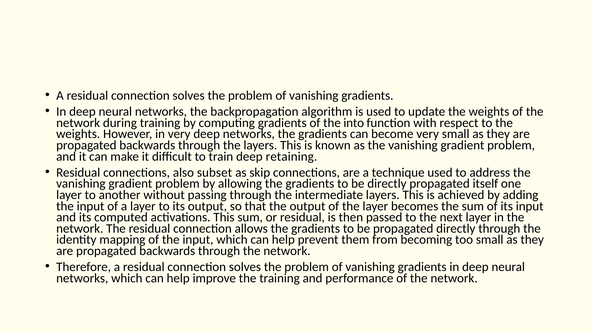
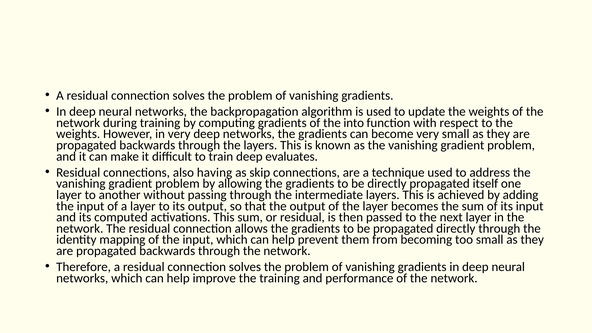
retaining: retaining -> evaluates
subset: subset -> having
